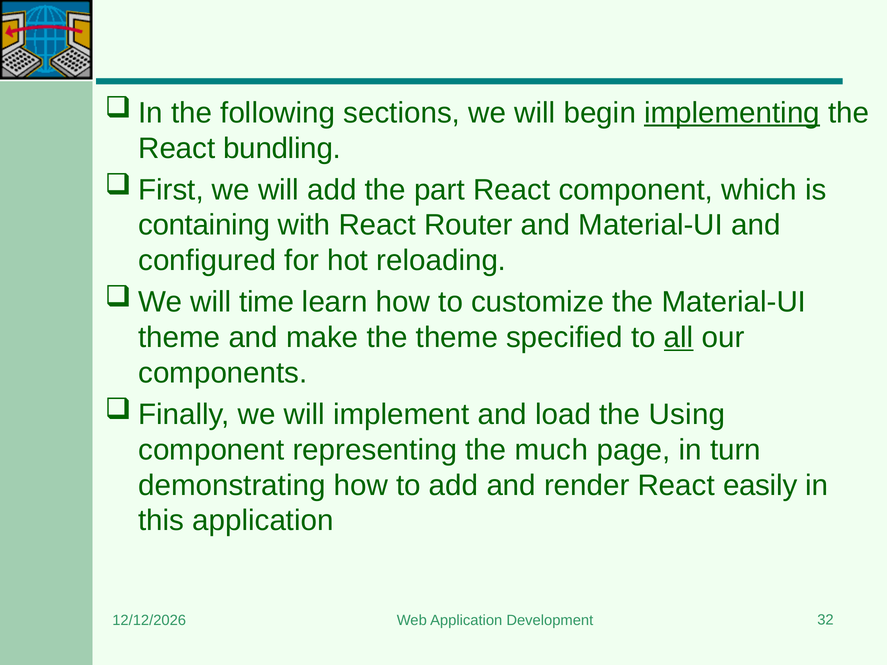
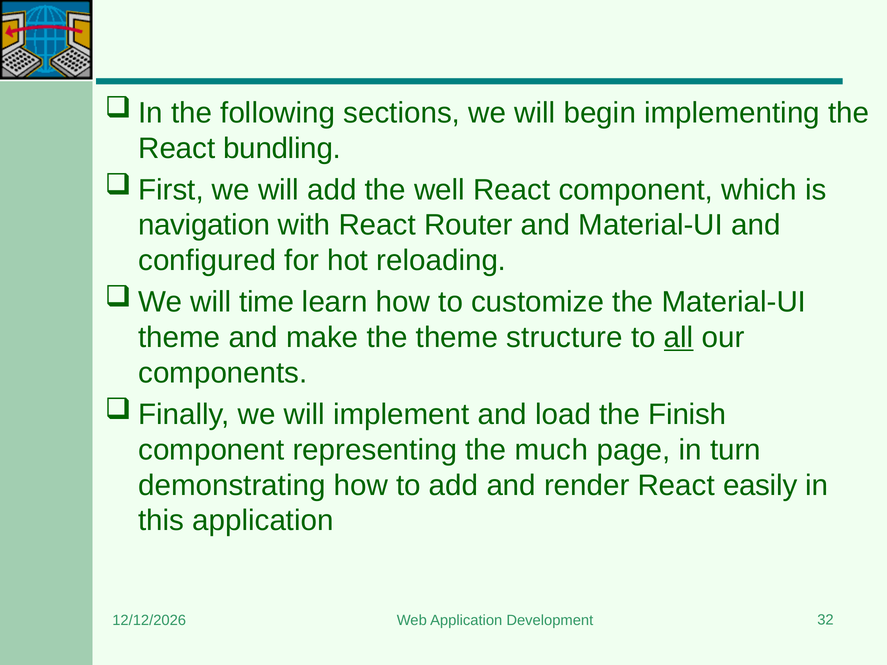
implementing underline: present -> none
part: part -> well
containing: containing -> navigation
specified: specified -> structure
Using: Using -> Finish
